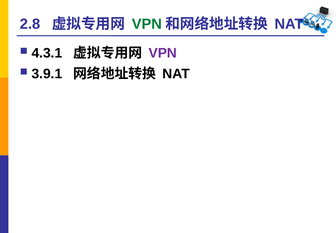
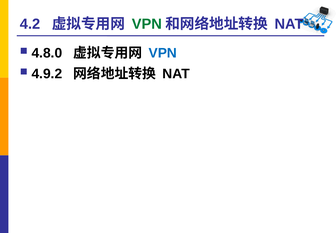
2.8: 2.8 -> 4.2
4.3.1: 4.3.1 -> 4.8.0
VPN at (163, 53) colour: purple -> blue
3.9.1: 3.9.1 -> 4.9.2
